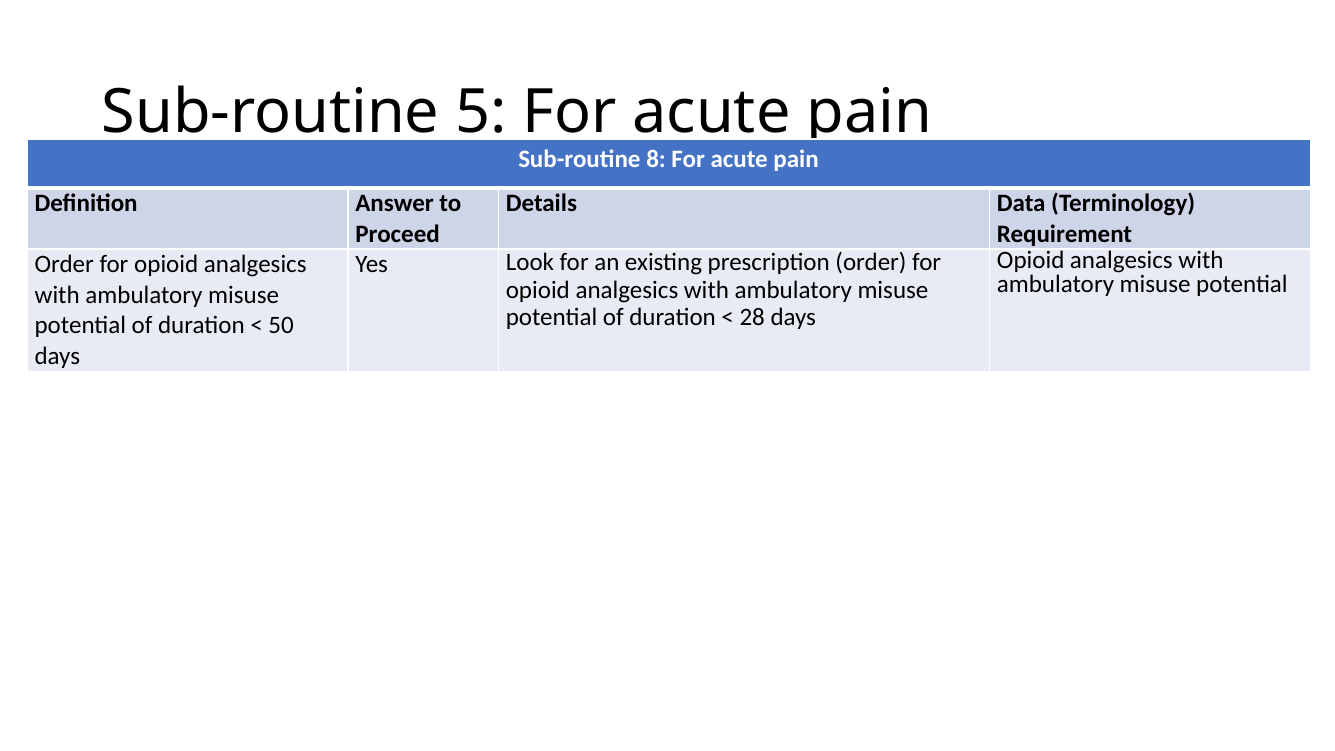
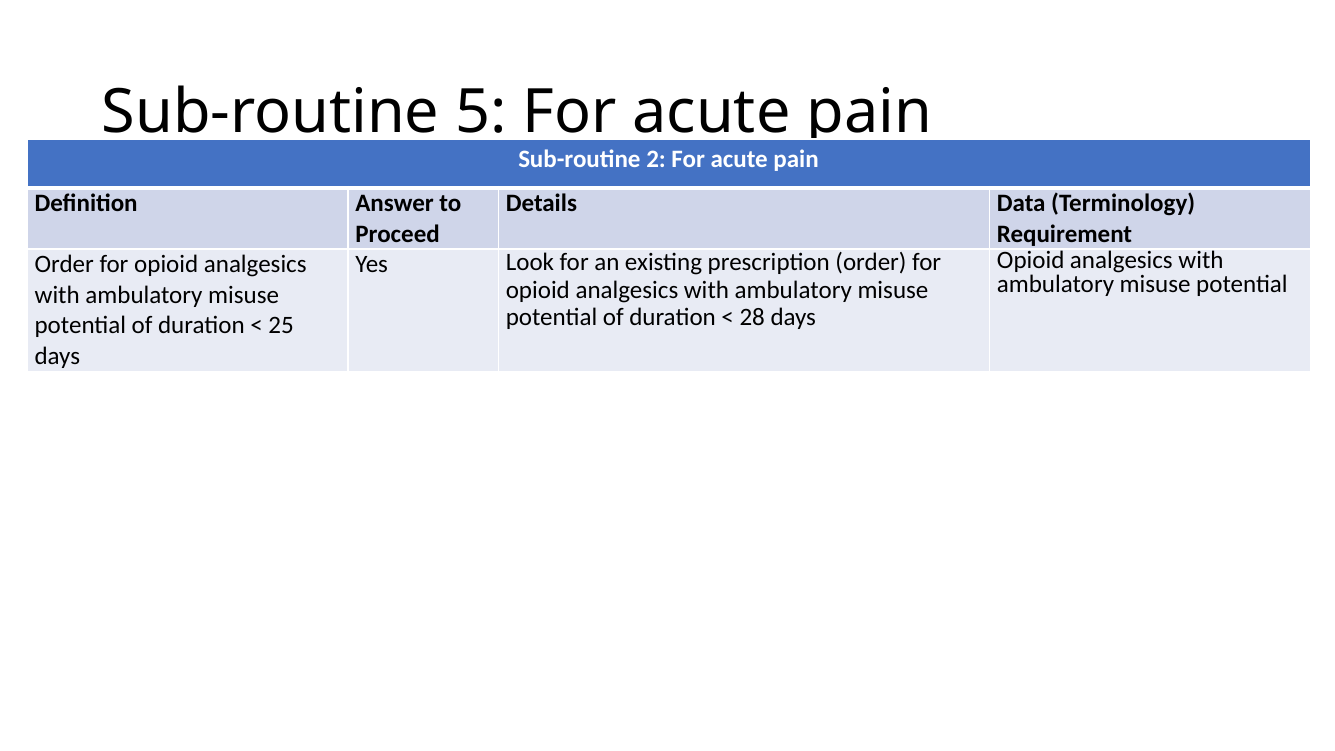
8: 8 -> 2
50: 50 -> 25
